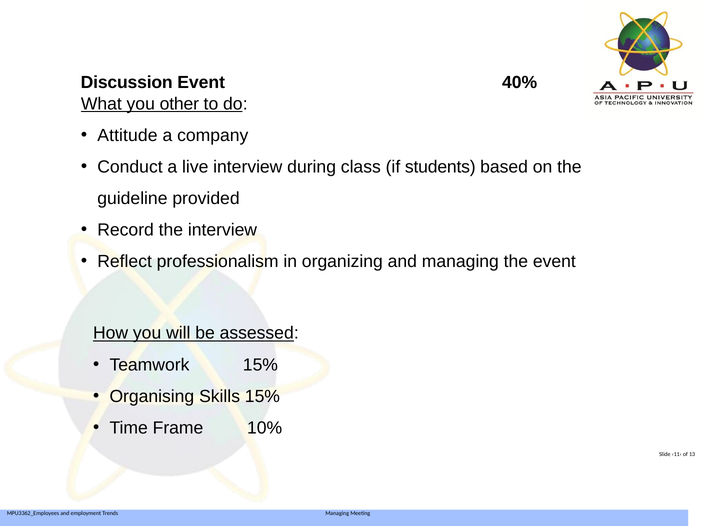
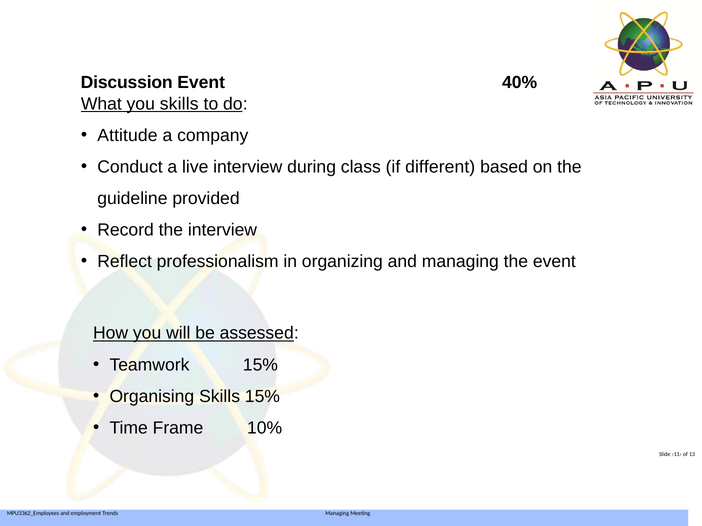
you other: other -> skills
students: students -> different
